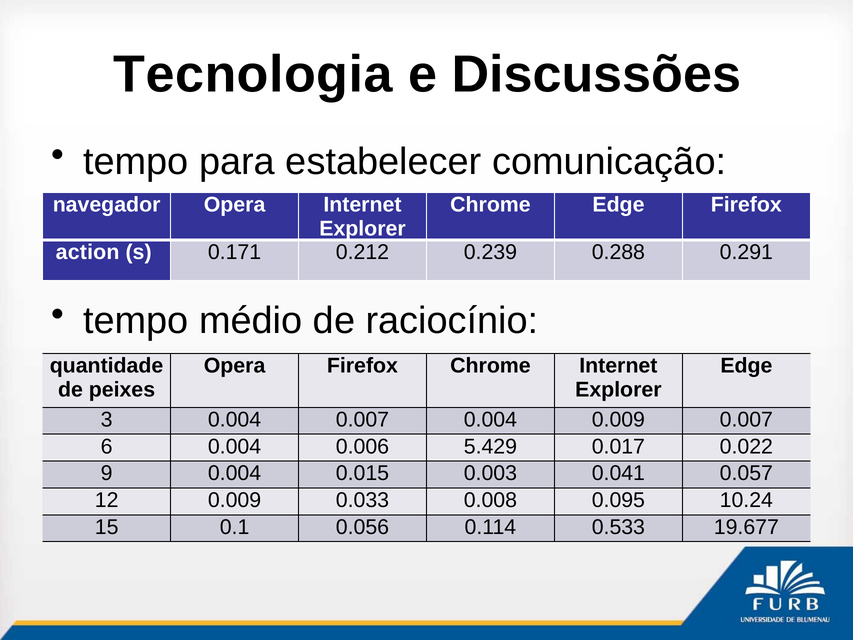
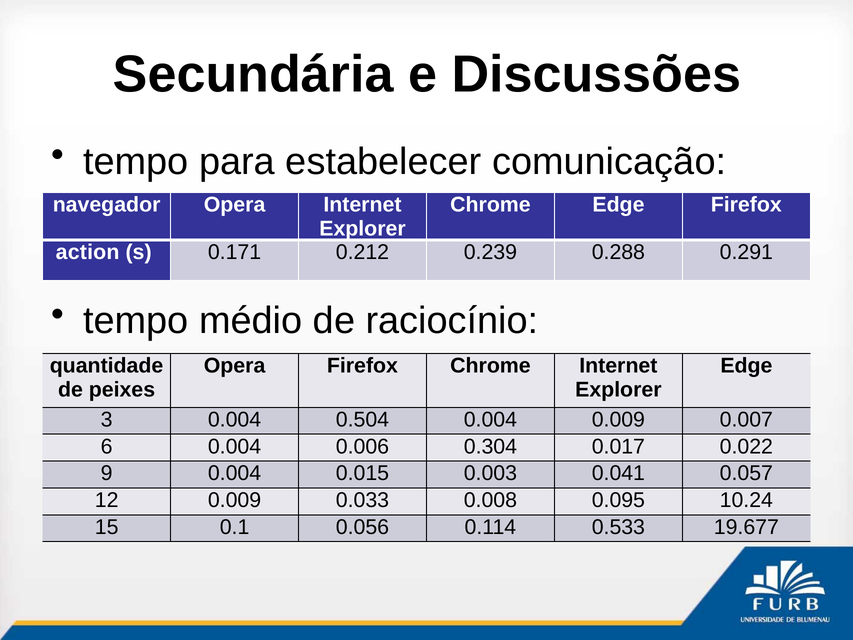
Tecnologia: Tecnologia -> Secundária
0.004 0.007: 0.007 -> 0.504
5.429: 5.429 -> 0.304
